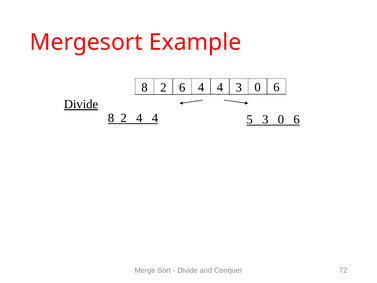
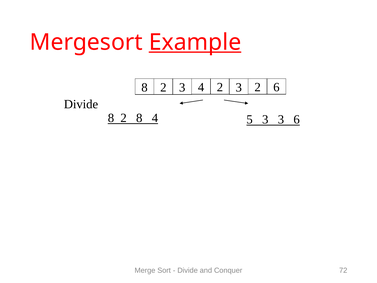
Example underline: none -> present
8 2 6: 6 -> 3
4 at (220, 87): 4 -> 2
0 at (258, 87): 0 -> 2
Divide at (81, 104) underline: present -> none
2 4: 4 -> 8
5 3 0: 0 -> 3
